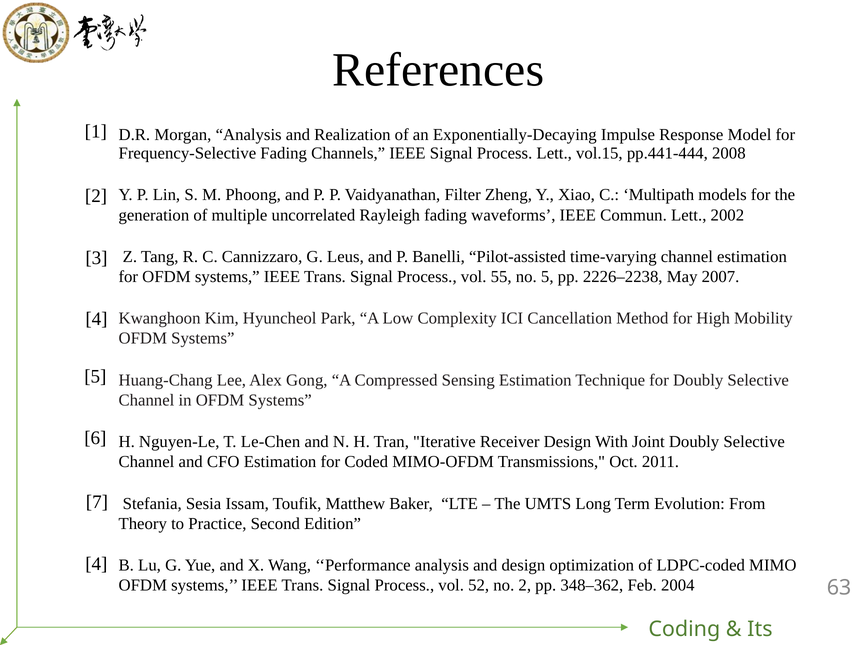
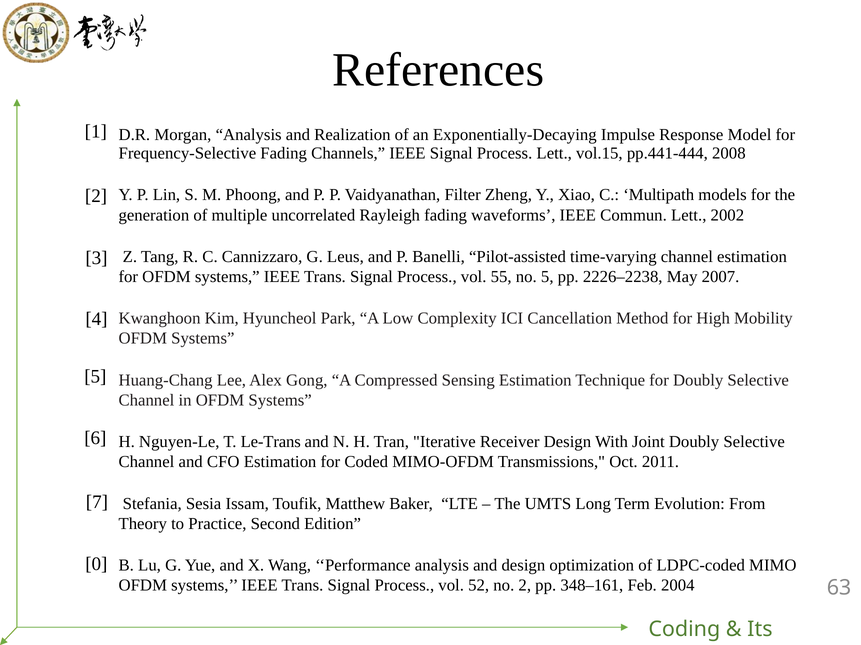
Le-Chen: Le-Chen -> Le-Trans
4 at (96, 565): 4 -> 0
348–362: 348–362 -> 348–161
